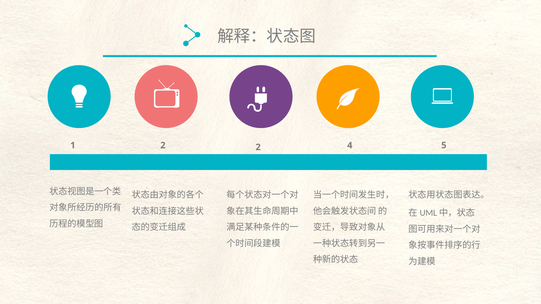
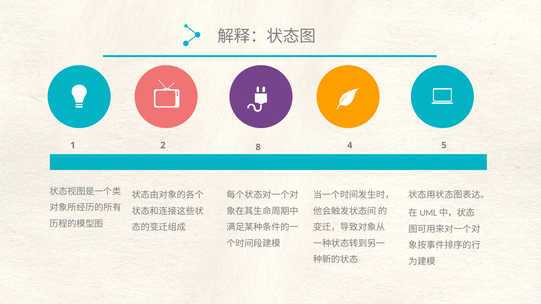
2 2: 2 -> 8
